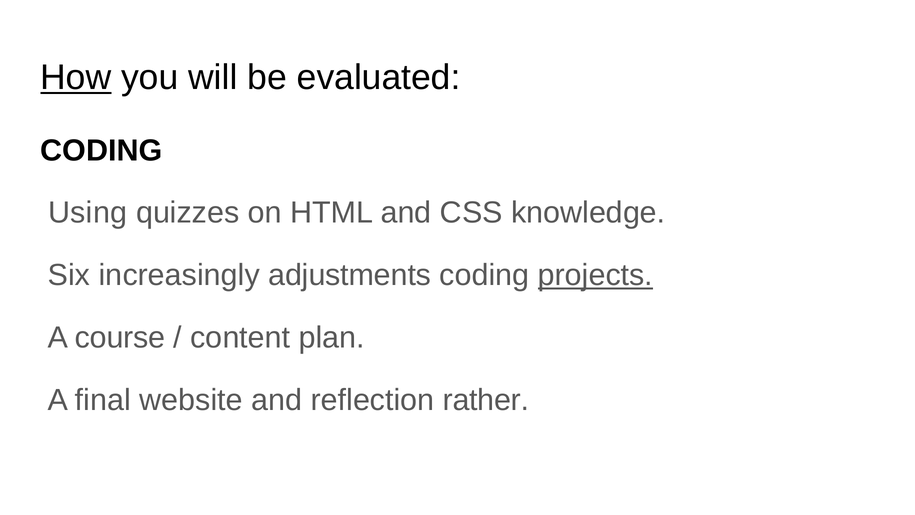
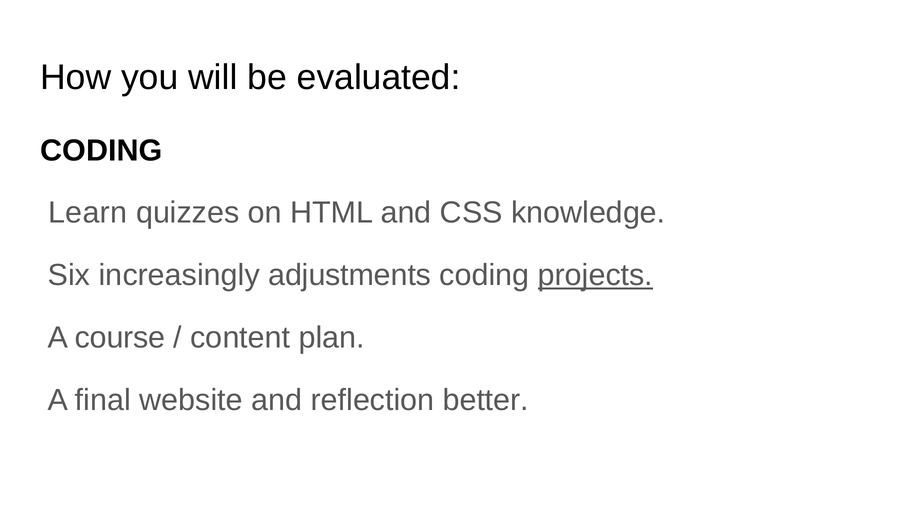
How underline: present -> none
Using: Using -> Learn
rather: rather -> better
